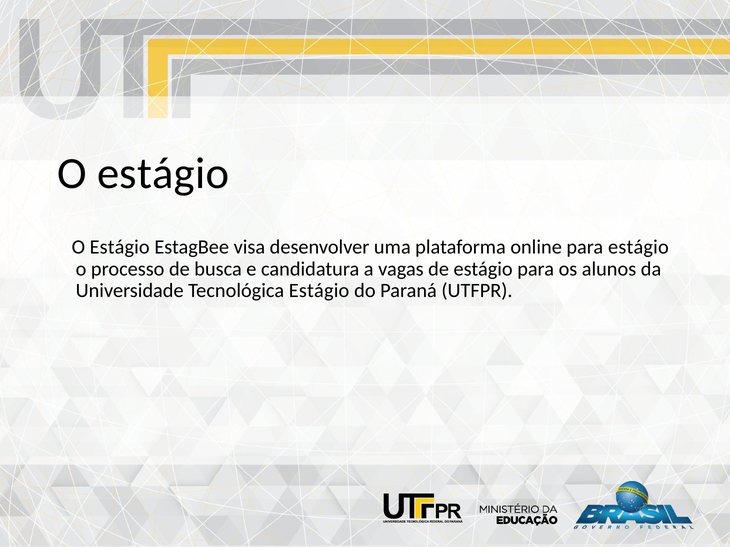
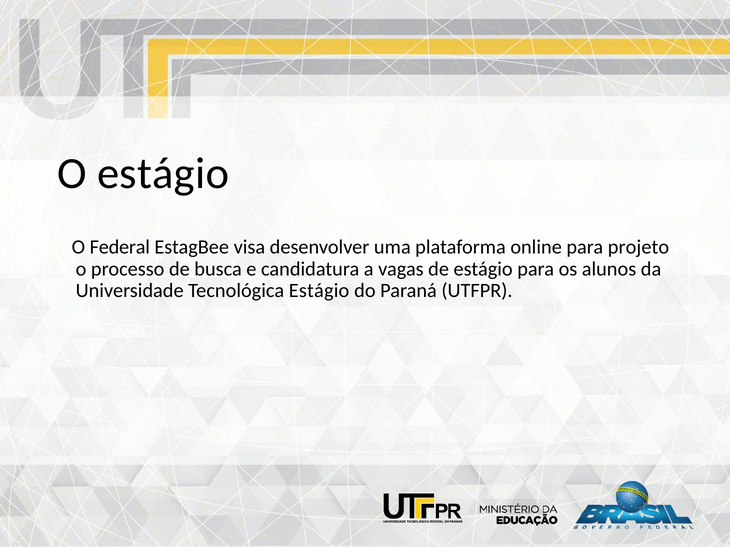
Estágio at (120, 247): Estágio -> Federal
para estágio: estágio -> projeto
